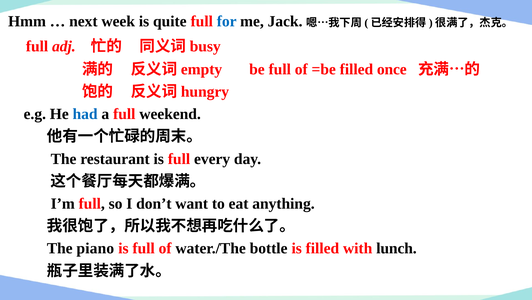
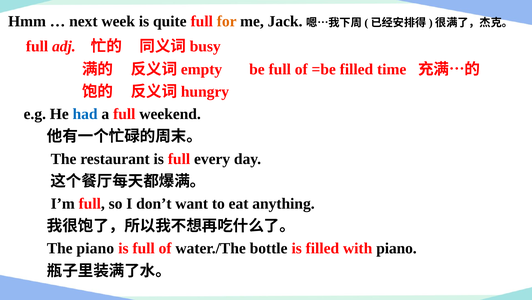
for colour: blue -> orange
once: once -> time
with lunch: lunch -> piano
